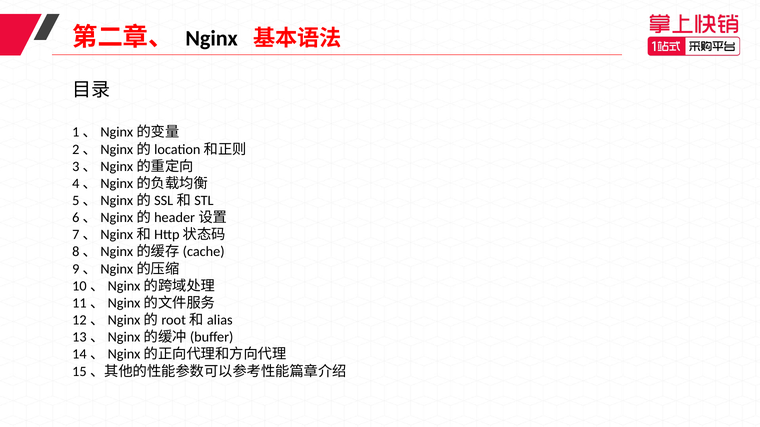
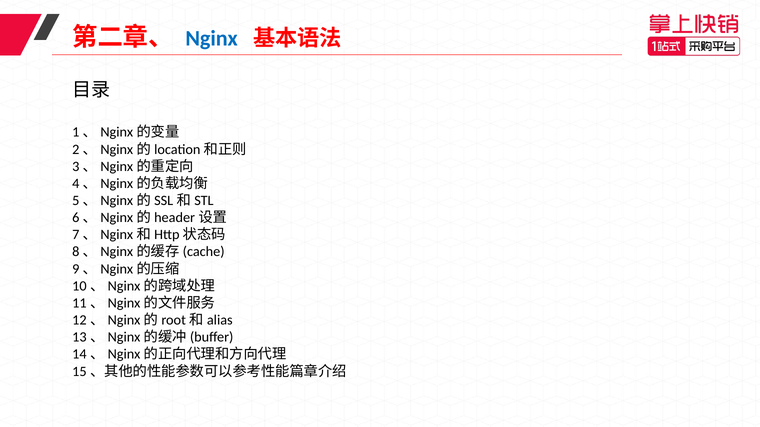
Nginx colour: black -> blue
